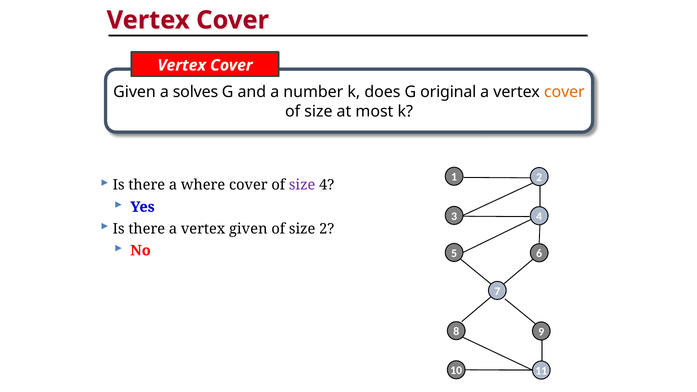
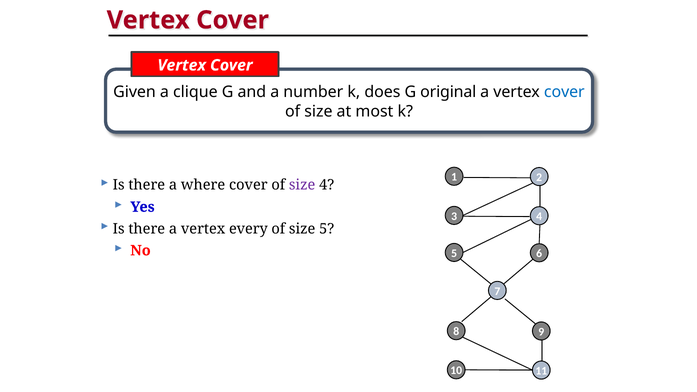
solves: solves -> clique
cover at (564, 92) colour: orange -> blue
vertex given: given -> every
size 2: 2 -> 5
